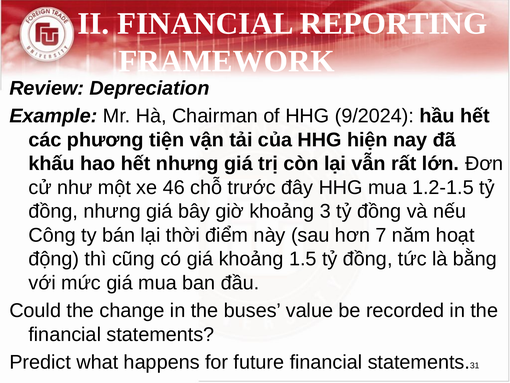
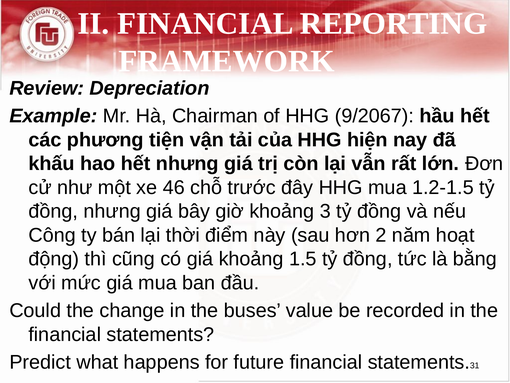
9/2024: 9/2024 -> 9/2067
7: 7 -> 2
